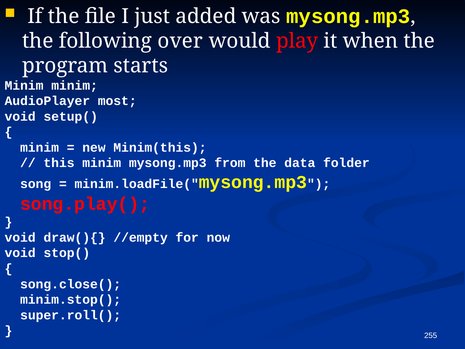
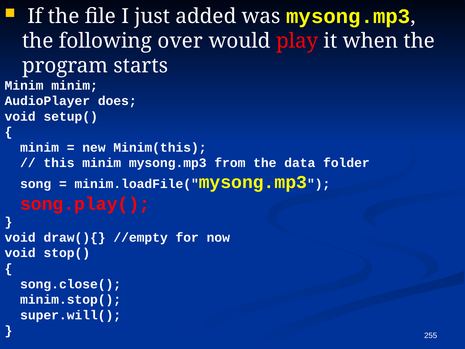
most: most -> does
super.roll(: super.roll( -> super.will(
